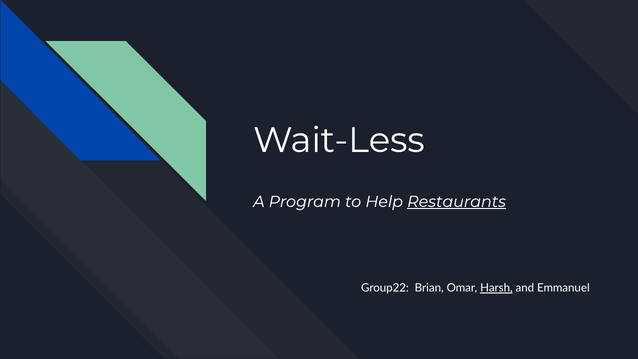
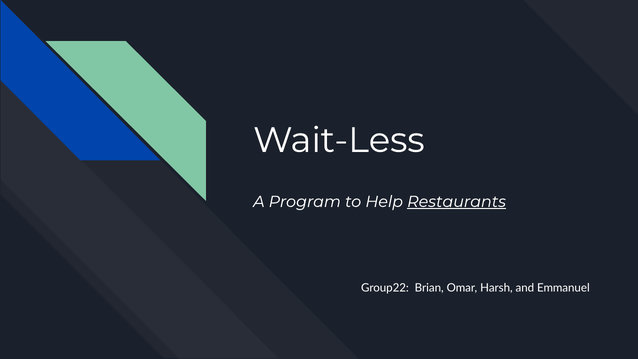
Harsh underline: present -> none
